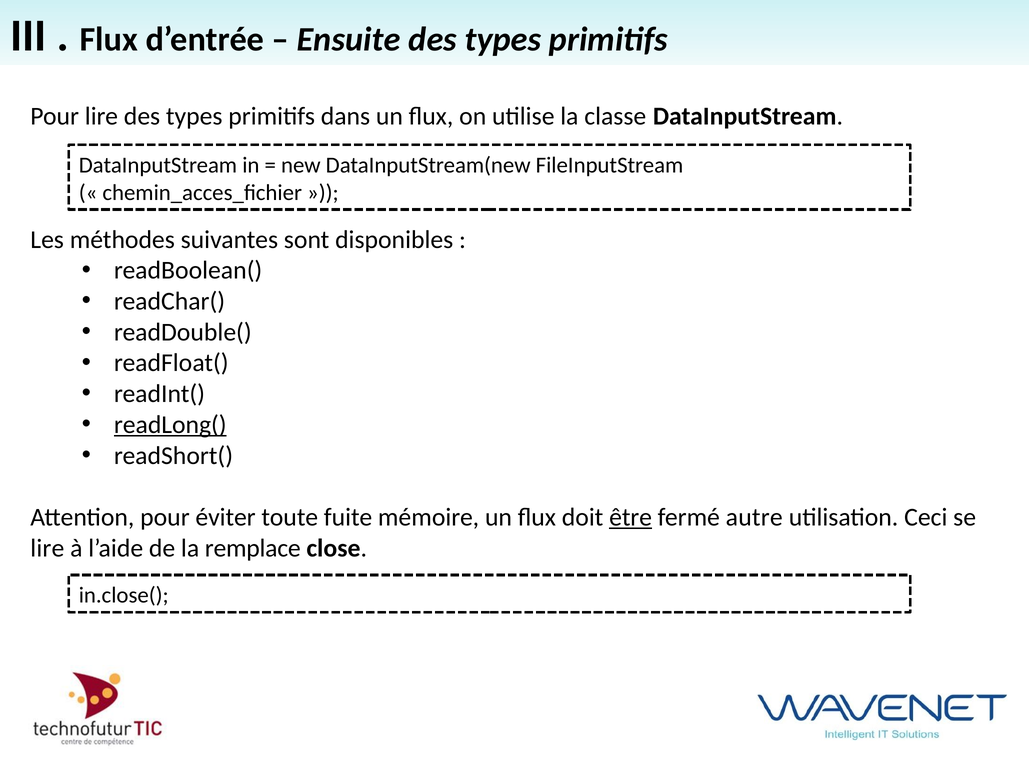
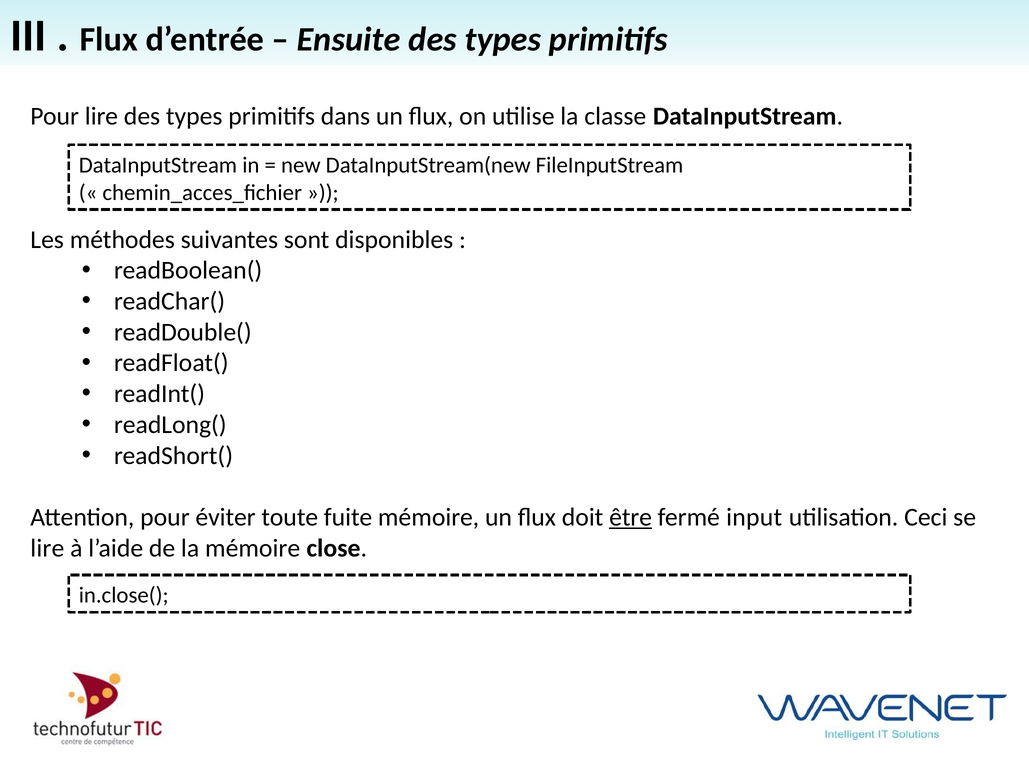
readLong( underline: present -> none
autre: autre -> input
la remplace: remplace -> mémoire
